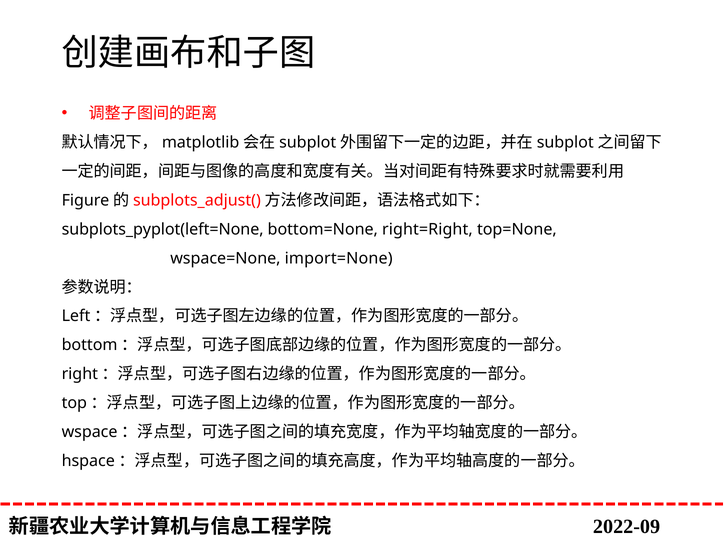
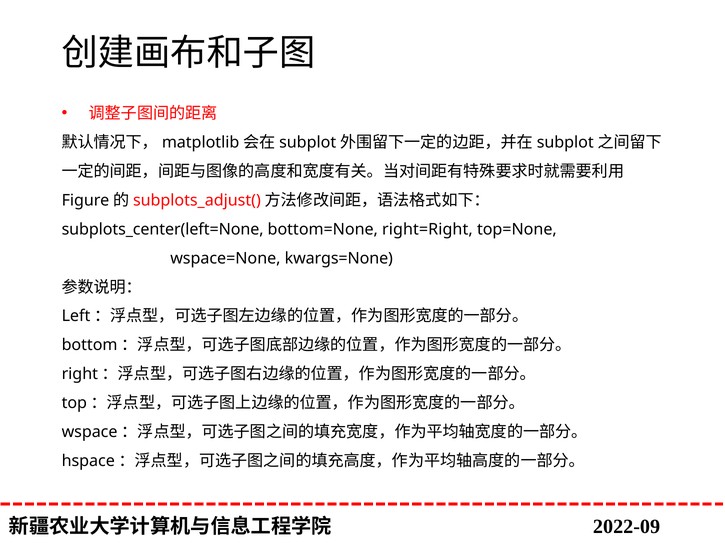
subplots_pyplot(left=None: subplots_pyplot(left=None -> subplots_center(left=None
import=None: import=None -> kwargs=None
